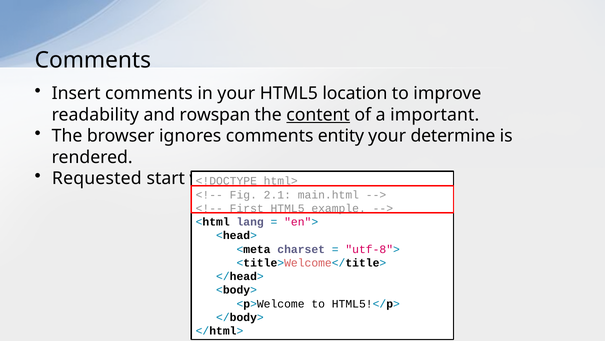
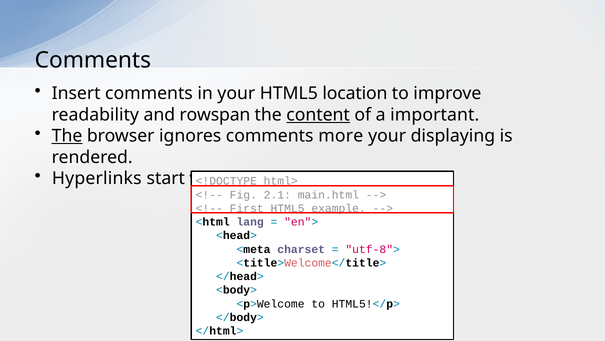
The at (67, 136) underline: none -> present
entity: entity -> more
determine: determine -> displaying
Requested: Requested -> Hyperlinks
